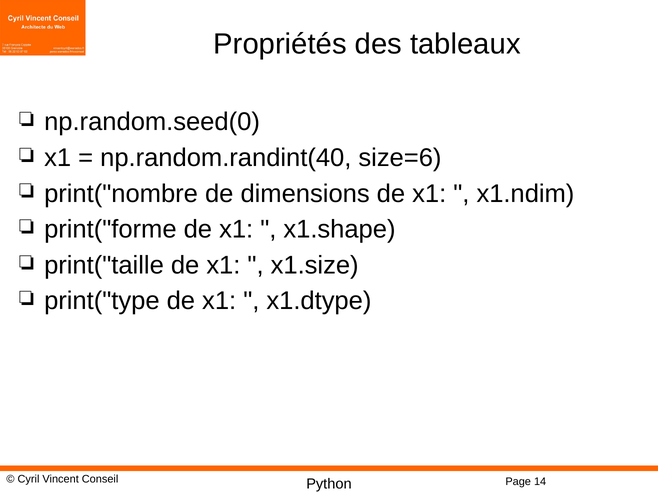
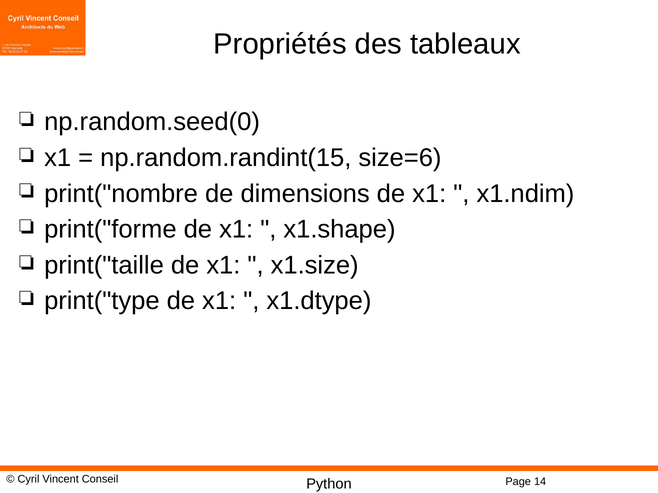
np.random.randint(40: np.random.randint(40 -> np.random.randint(15
